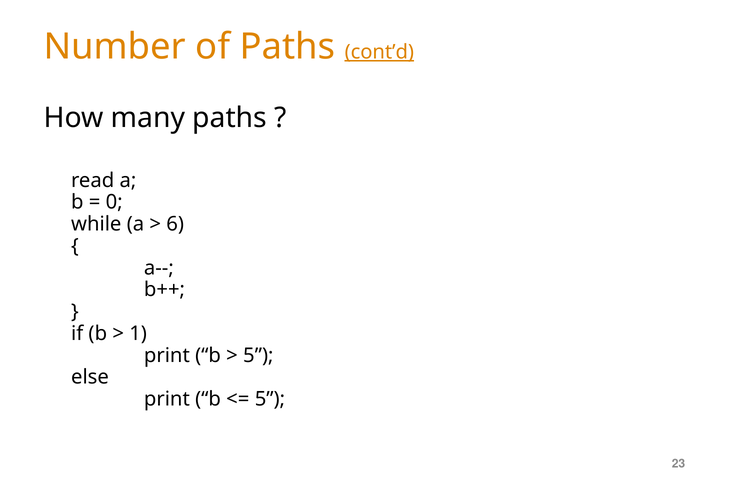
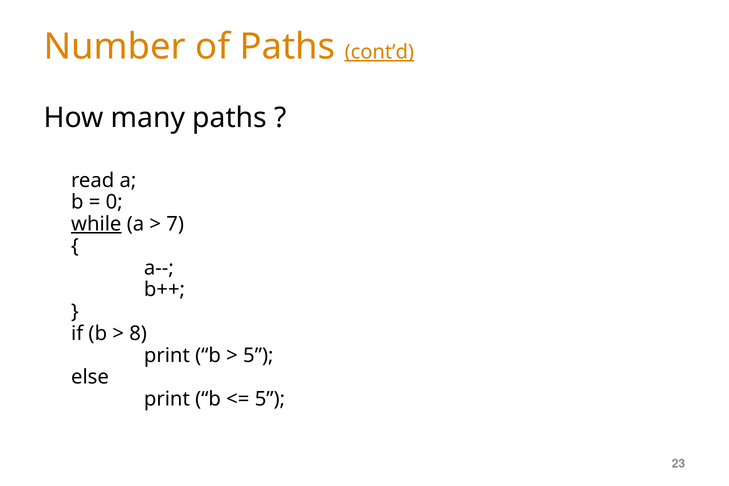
while underline: none -> present
6: 6 -> 7
1: 1 -> 8
